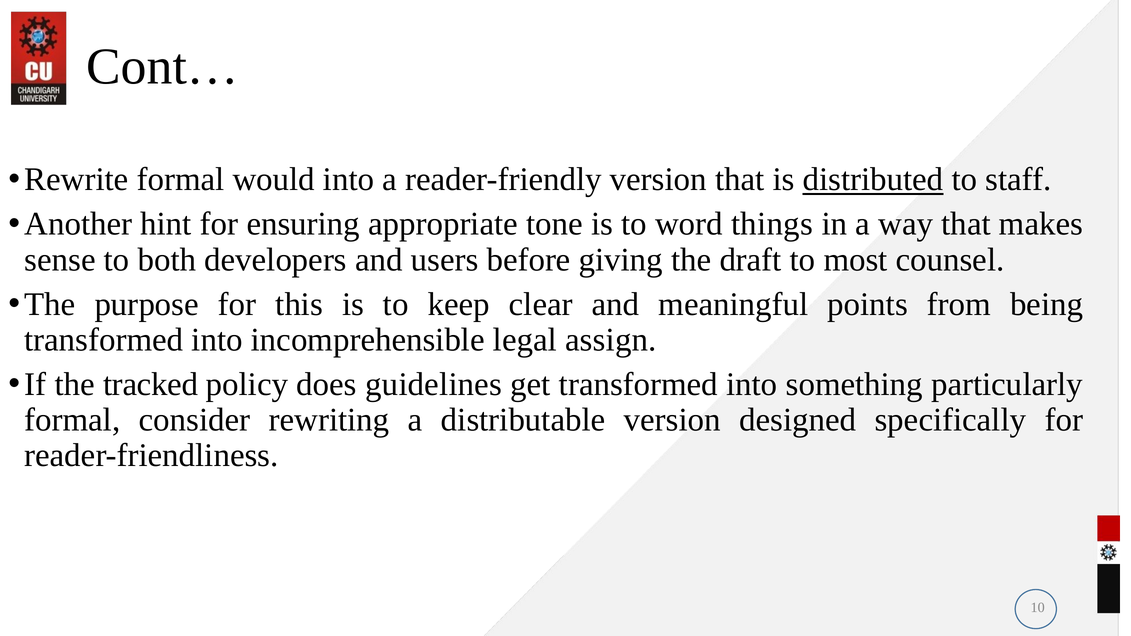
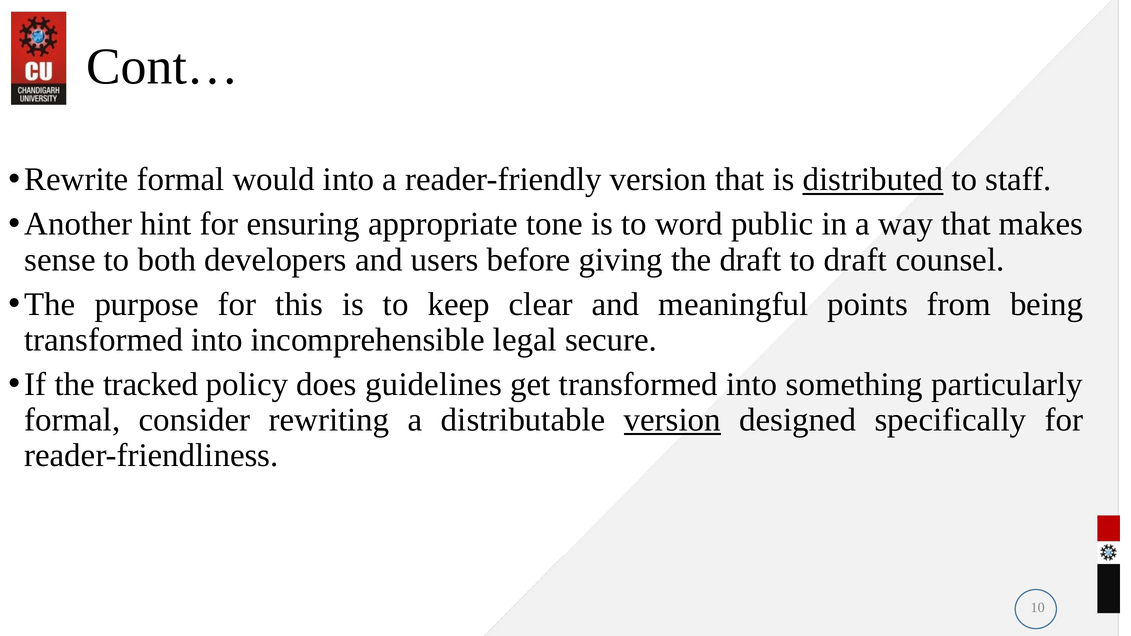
things: things -> public
to most: most -> draft
assign: assign -> secure
version at (672, 420) underline: none -> present
